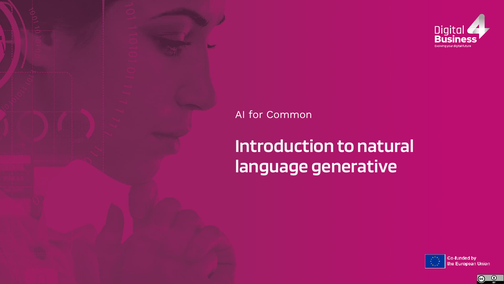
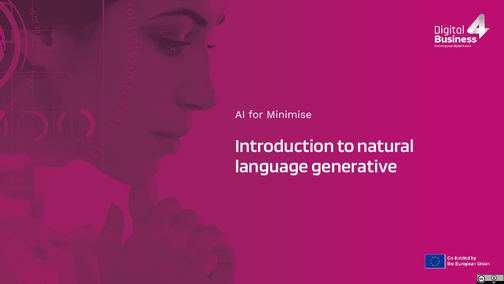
Common: Common -> Minimise
